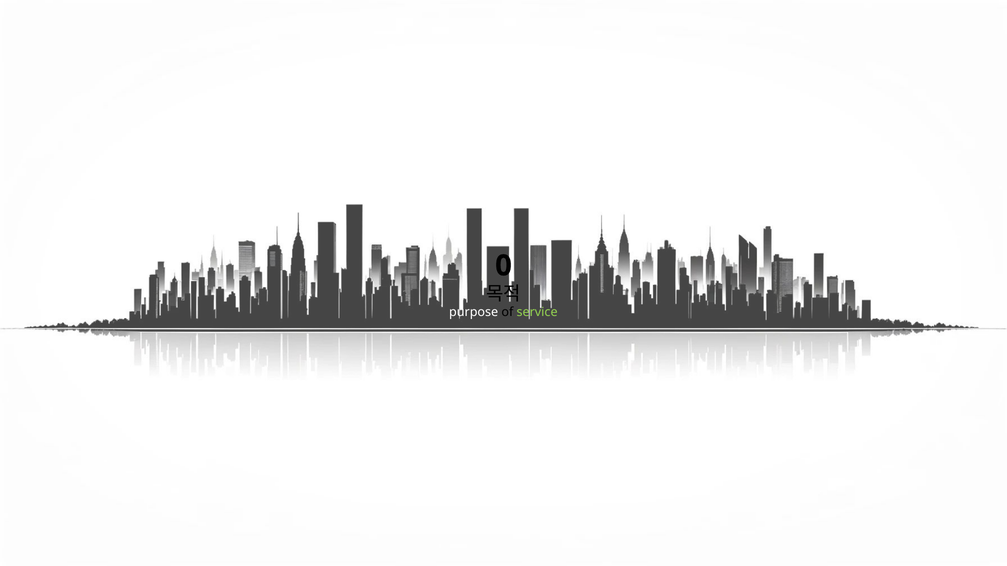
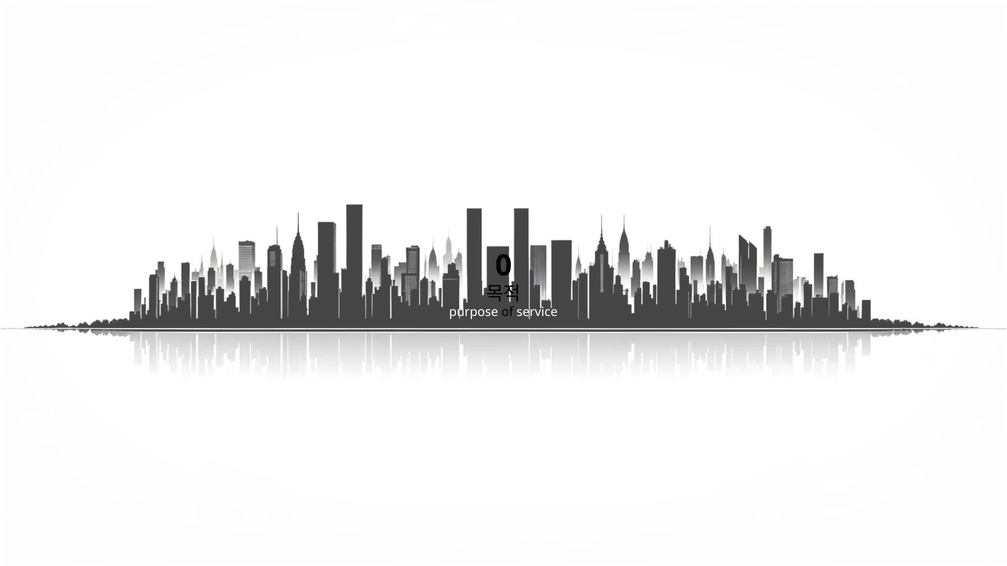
service colour: light green -> white
